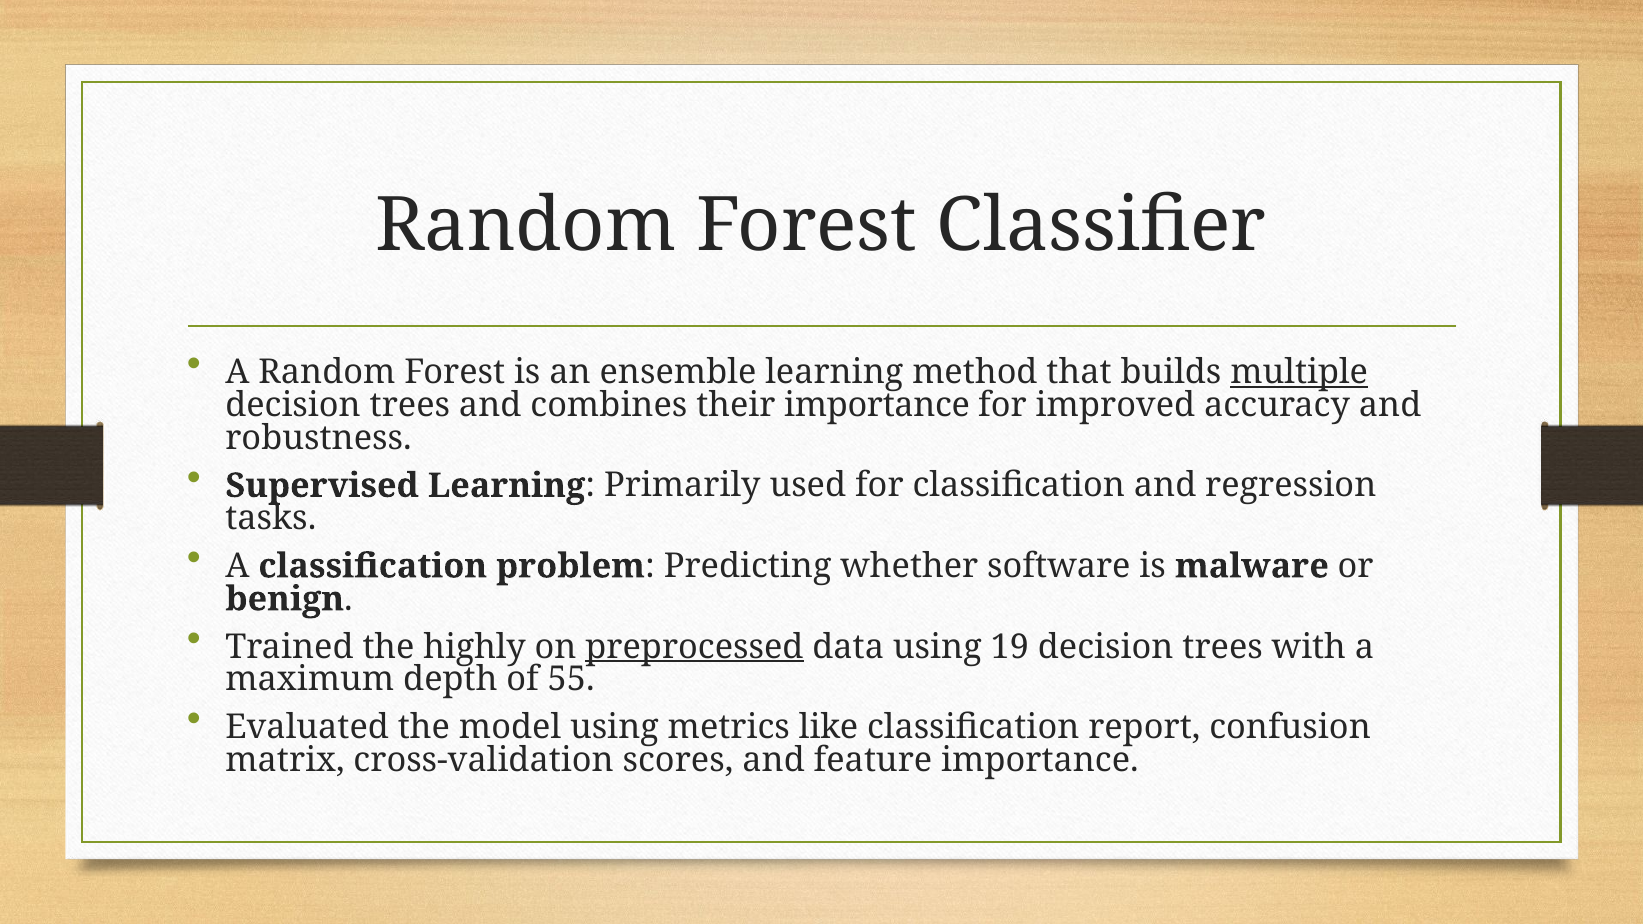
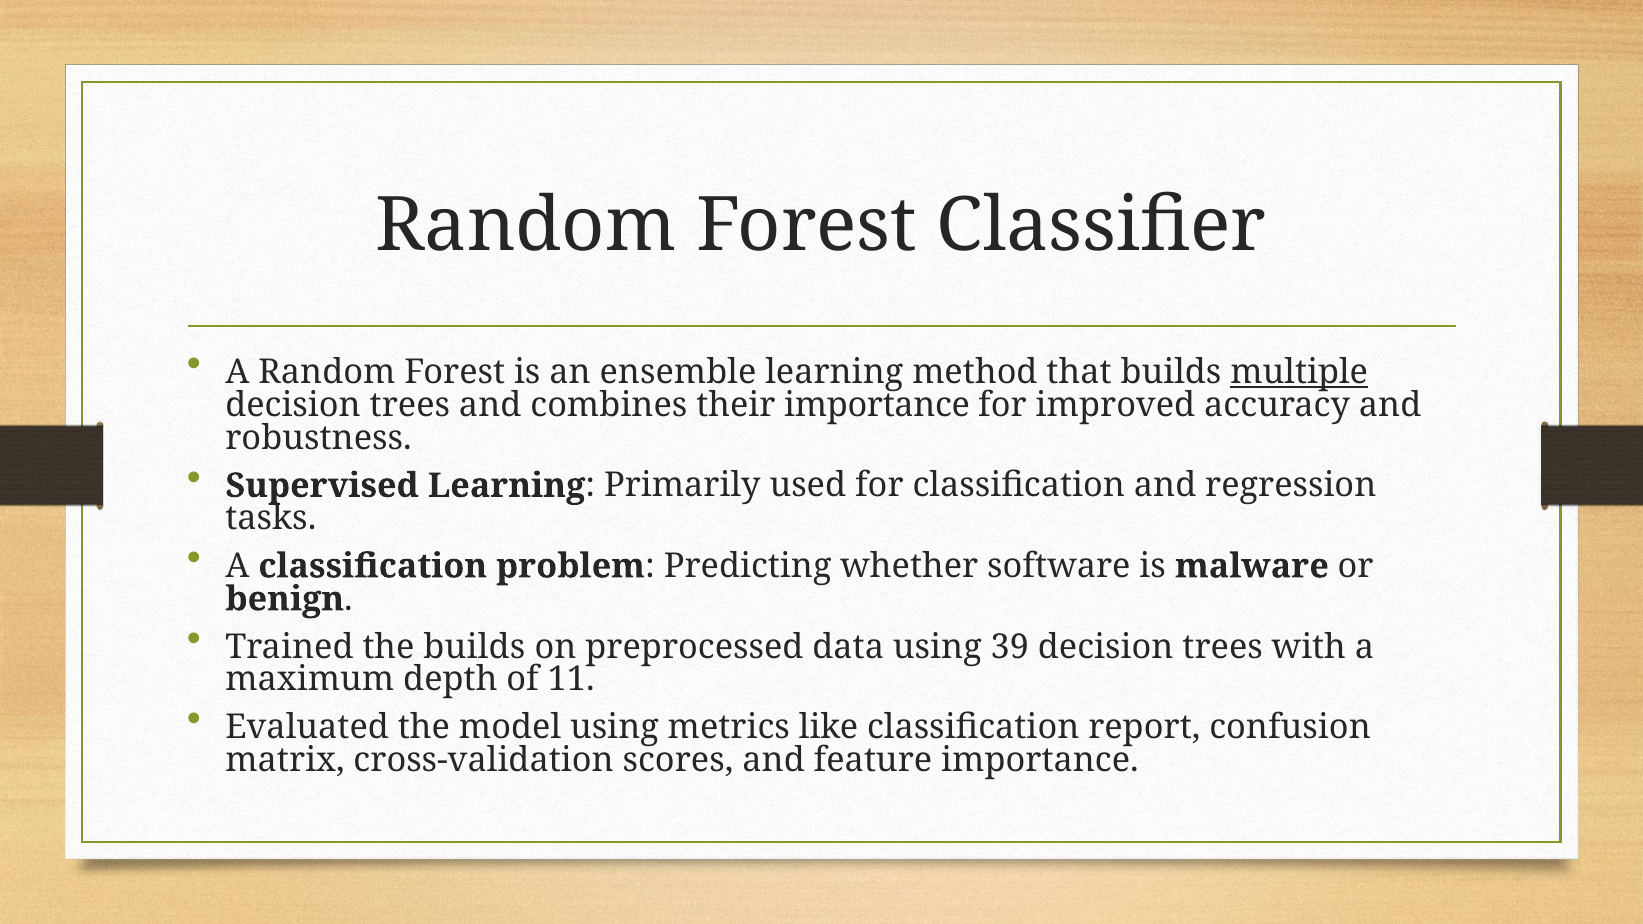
the highly: highly -> builds
preprocessed underline: present -> none
19: 19 -> 39
55: 55 -> 11
